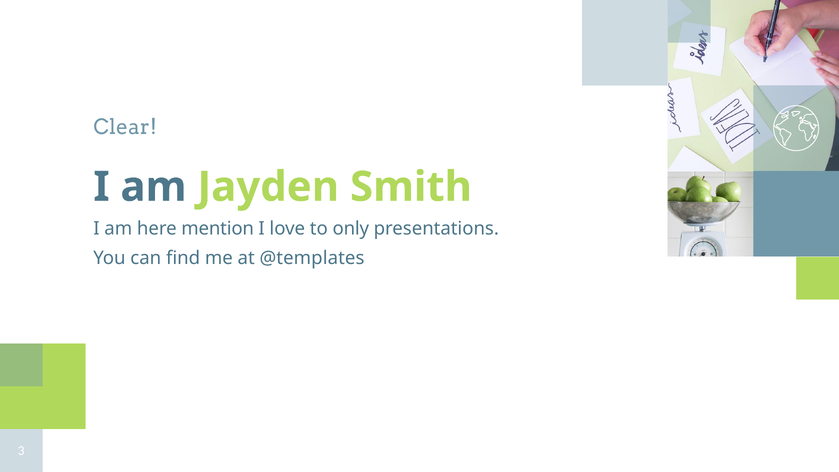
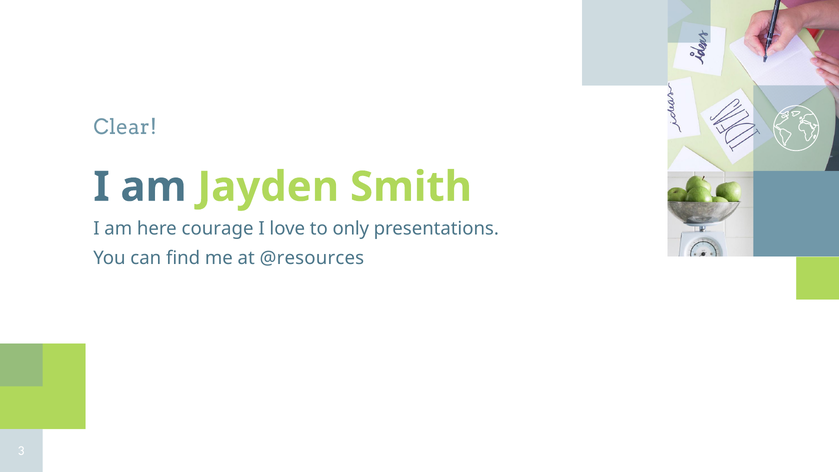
mention: mention -> courage
@templates: @templates -> @resources
